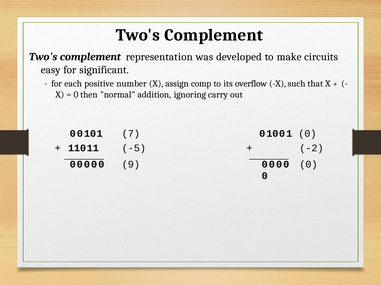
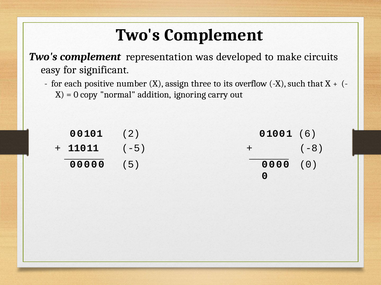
comp: comp -> three
then: then -> copy
7: 7 -> 2
01001 0: 0 -> 6
-2: -2 -> -8
9: 9 -> 5
